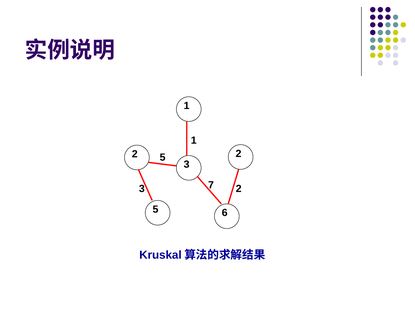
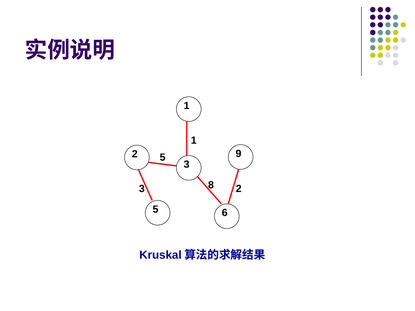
2 2: 2 -> 9
7: 7 -> 8
